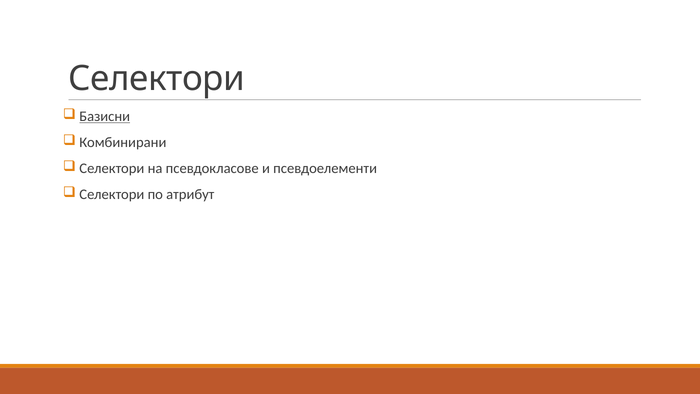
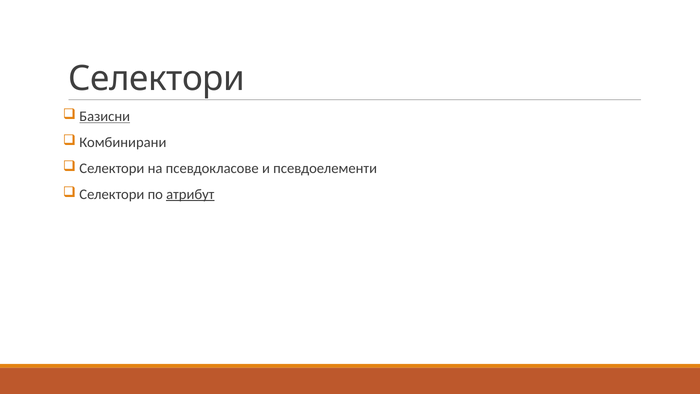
атрибут underline: none -> present
